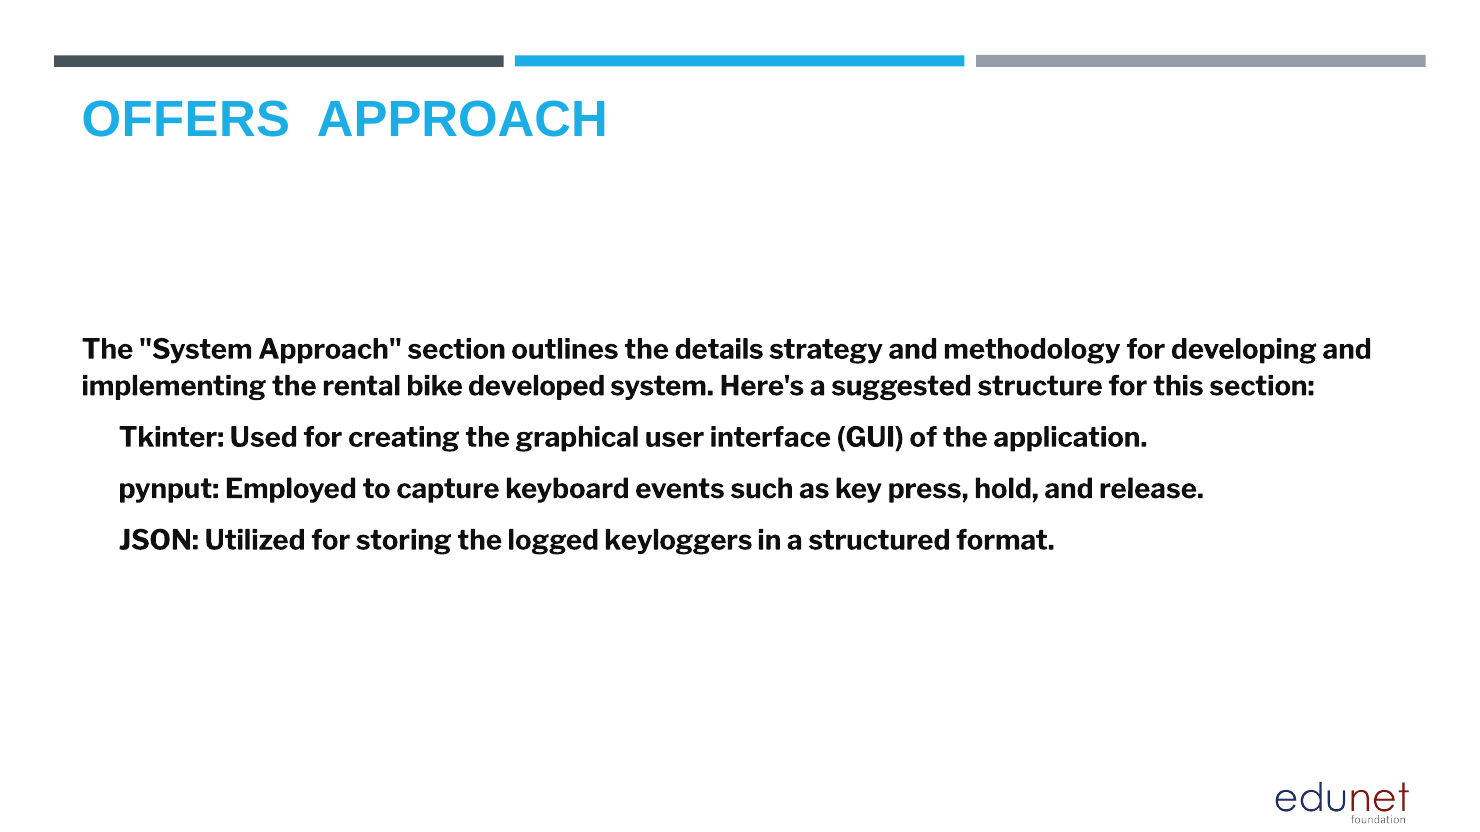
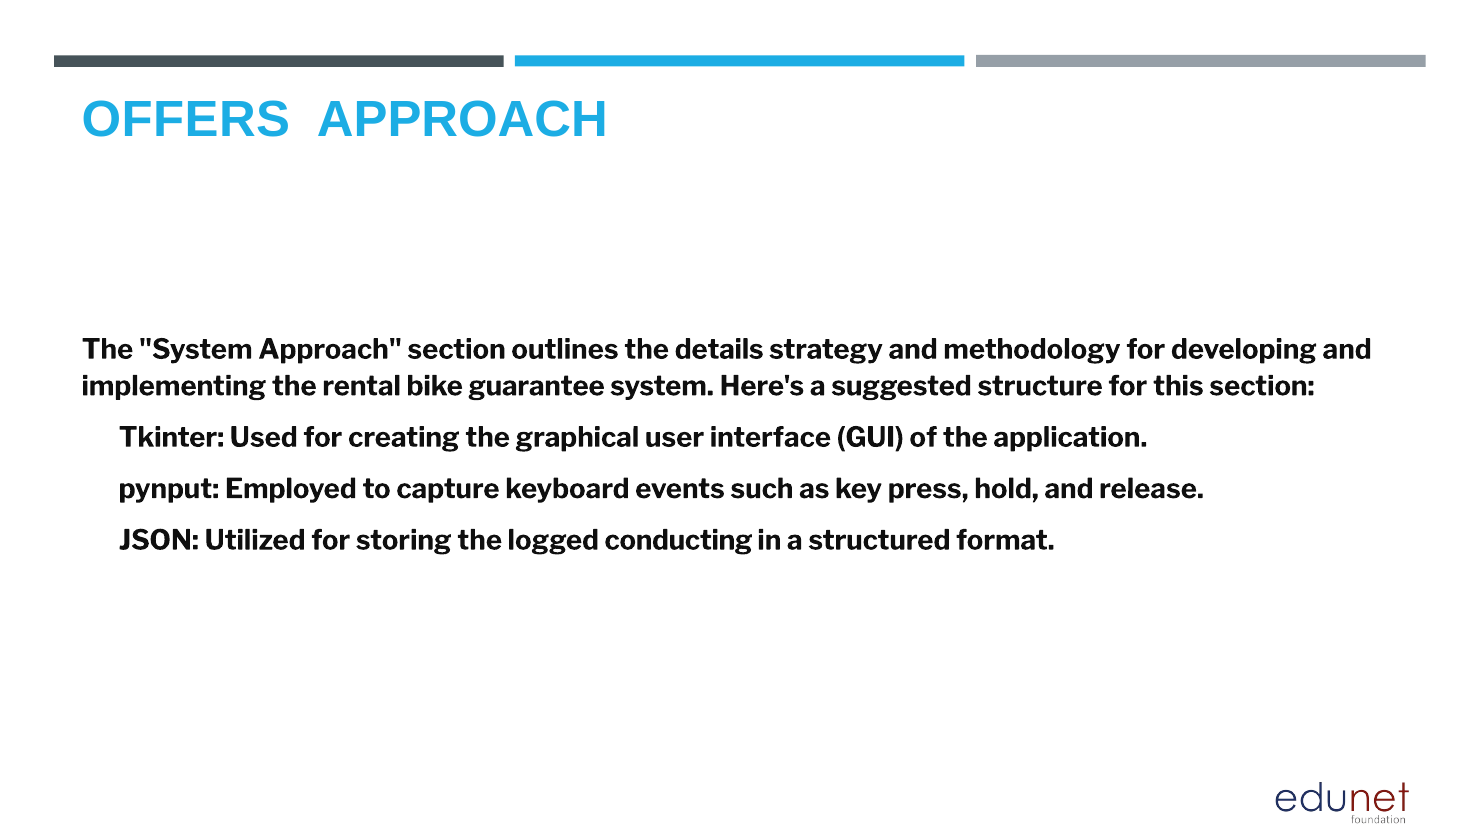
developed: developed -> guarantee
keyloggers: keyloggers -> conducting
